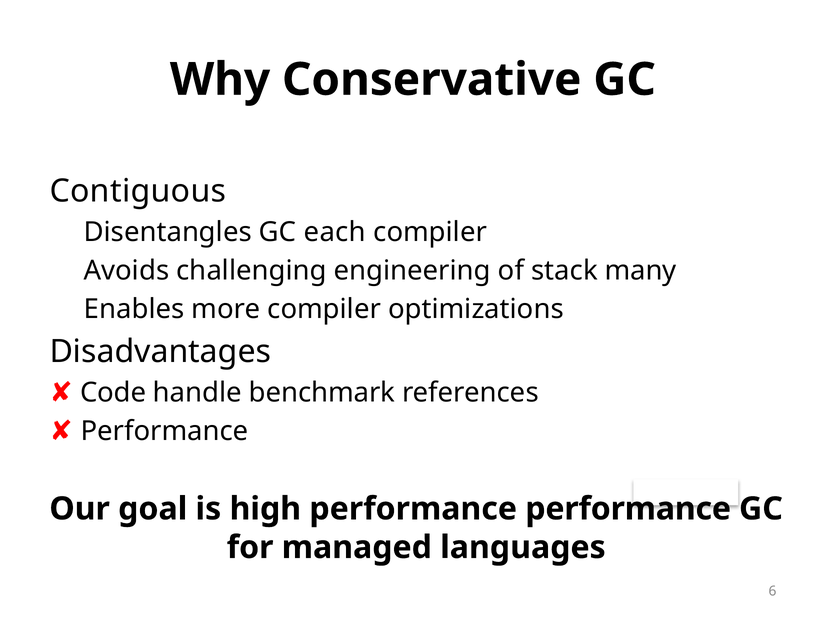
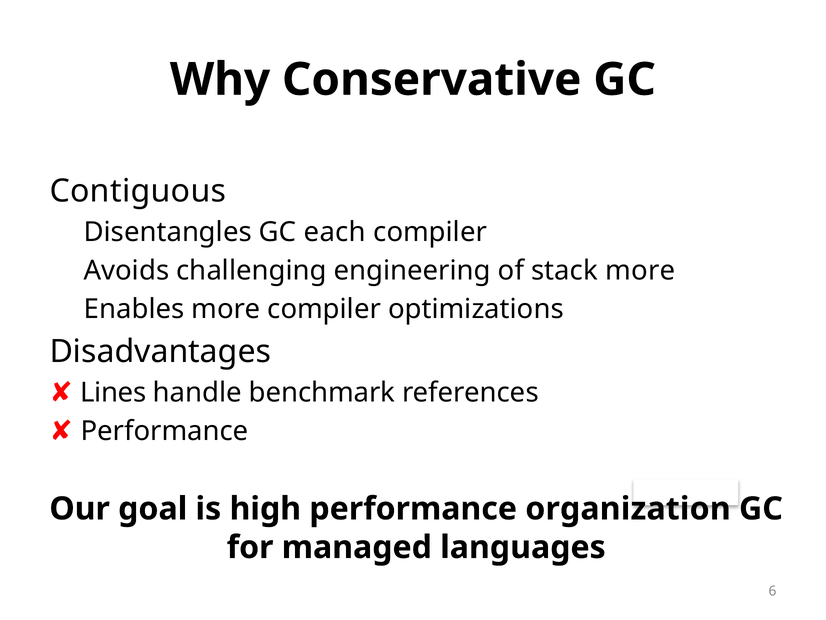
stack many: many -> more
Code: Code -> Lines
performance performance: performance -> organization
